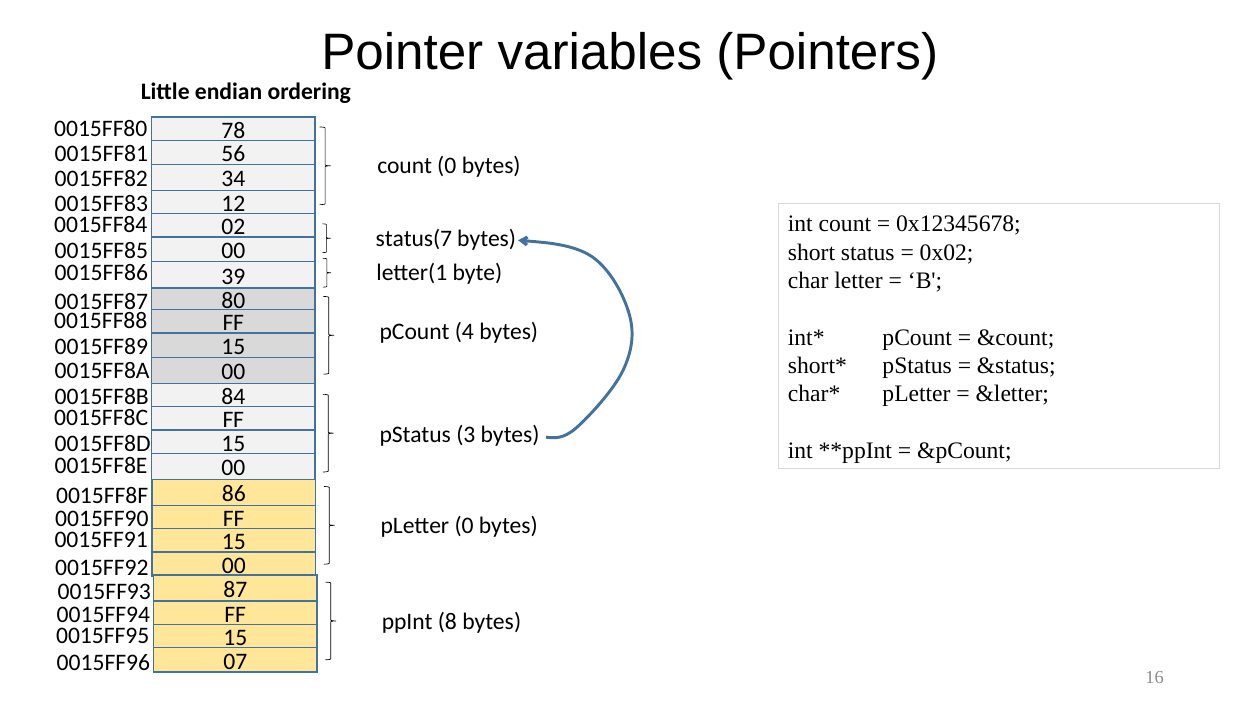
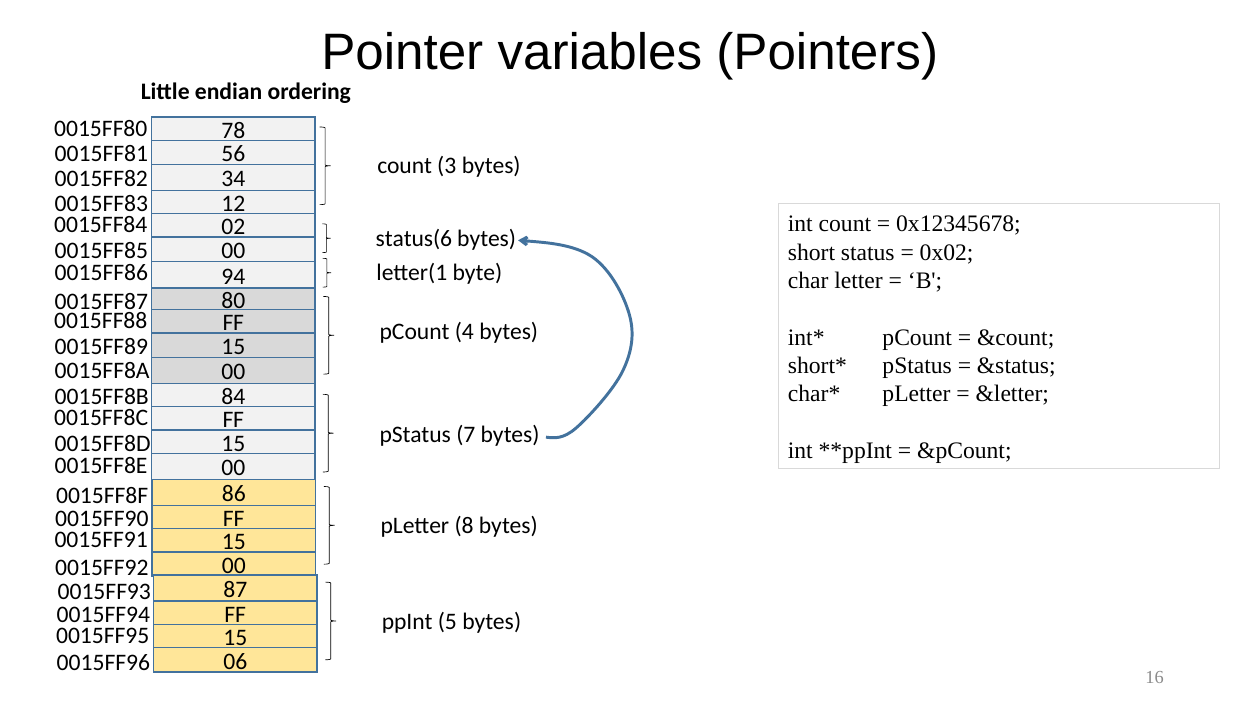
count 0: 0 -> 3
status(7: status(7 -> status(6
39: 39 -> 94
3: 3 -> 7
pLetter 0: 0 -> 8
8: 8 -> 5
07: 07 -> 06
